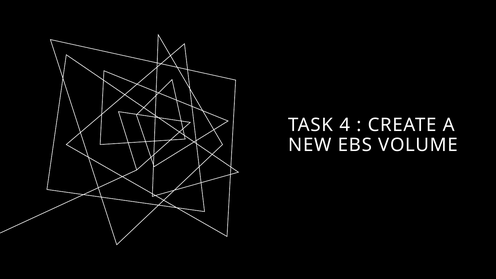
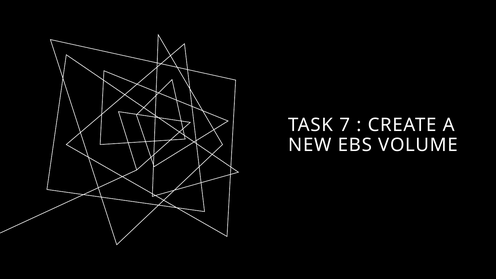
4: 4 -> 7
